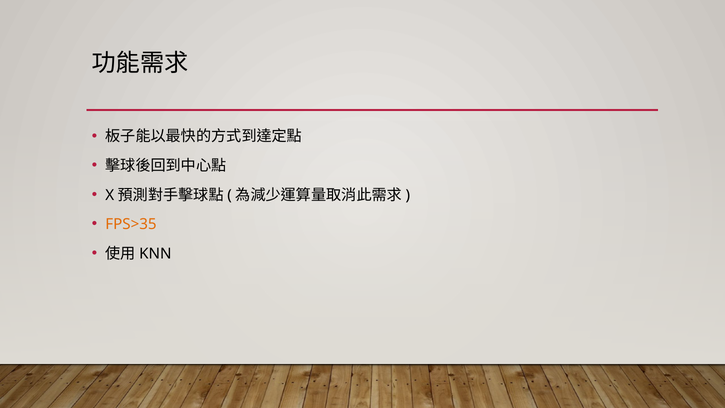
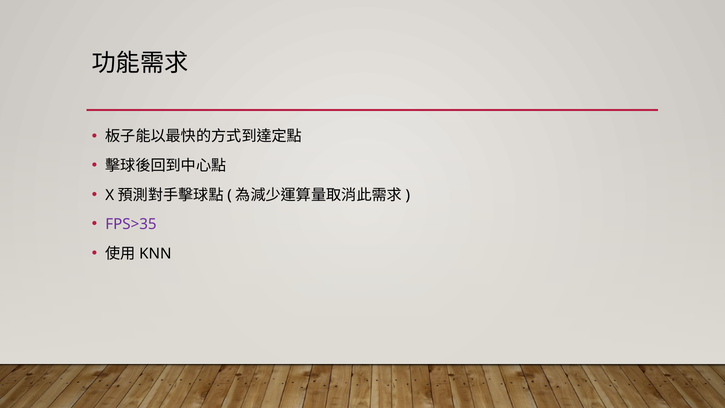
FPS>35 colour: orange -> purple
